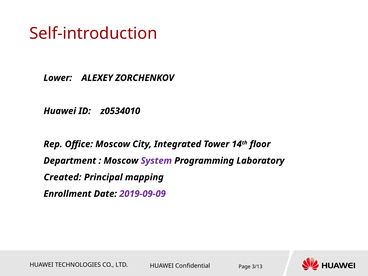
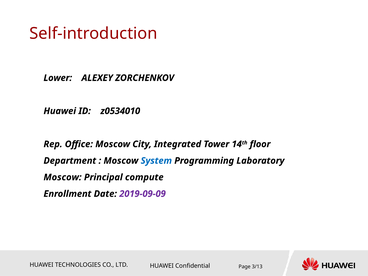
System colour: purple -> blue
Created at (63, 177): Created -> Moscow
mapping: mapping -> compute
